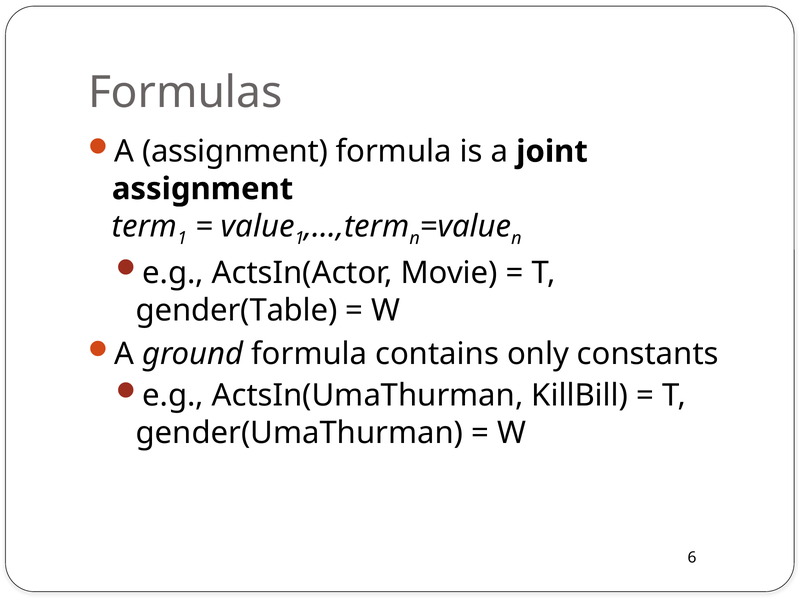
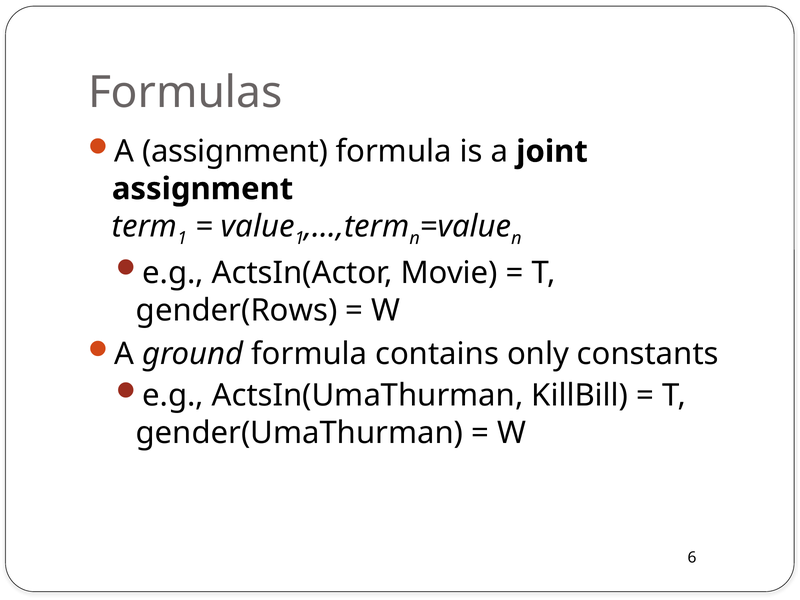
gender(Table: gender(Table -> gender(Rows
